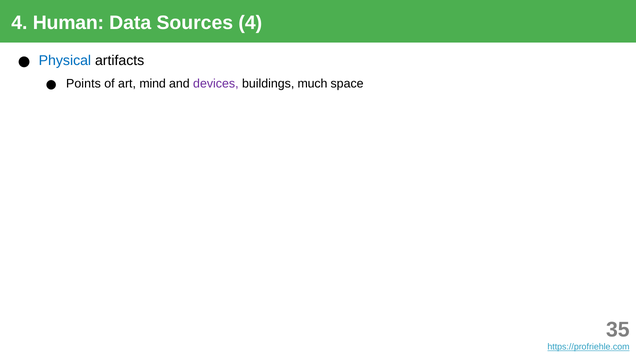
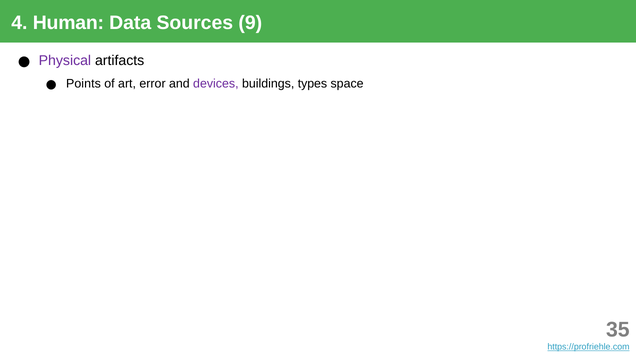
Sources 4: 4 -> 9
Physical colour: blue -> purple
mind: mind -> error
much: much -> types
